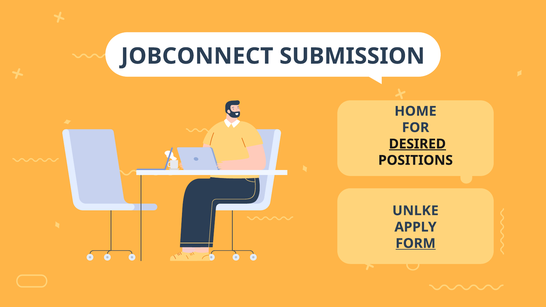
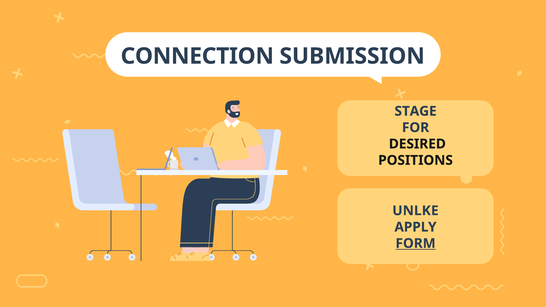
JOBCONNECT: JOBCONNECT -> CONNECTION
HOME: HOME -> STAGE
DESIRED underline: present -> none
